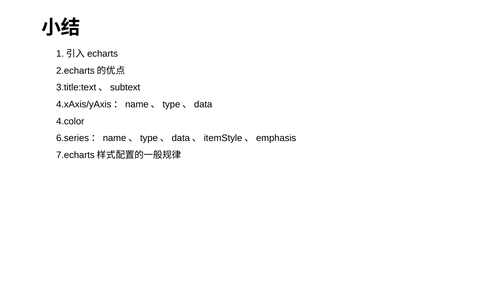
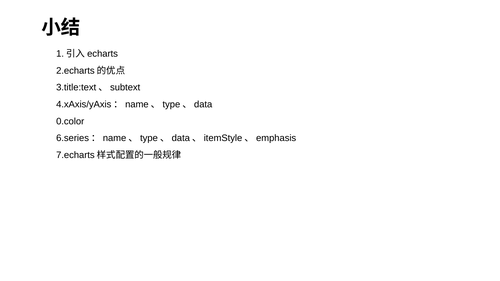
4.color: 4.color -> 0.color
